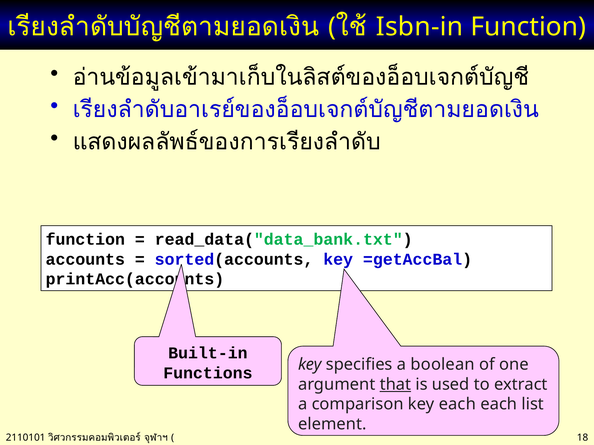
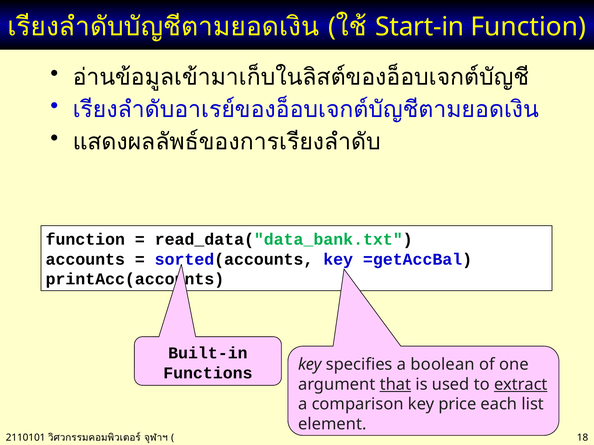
Isbn-in: Isbn-in -> Start-in
extract underline: none -> present
key each: each -> price
